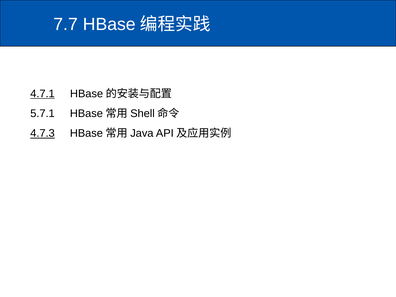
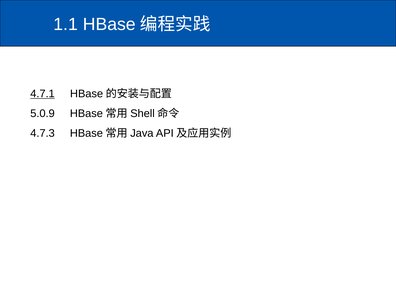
7.7: 7.7 -> 1.1
5.7.1: 5.7.1 -> 5.0.9
4.7.3 underline: present -> none
